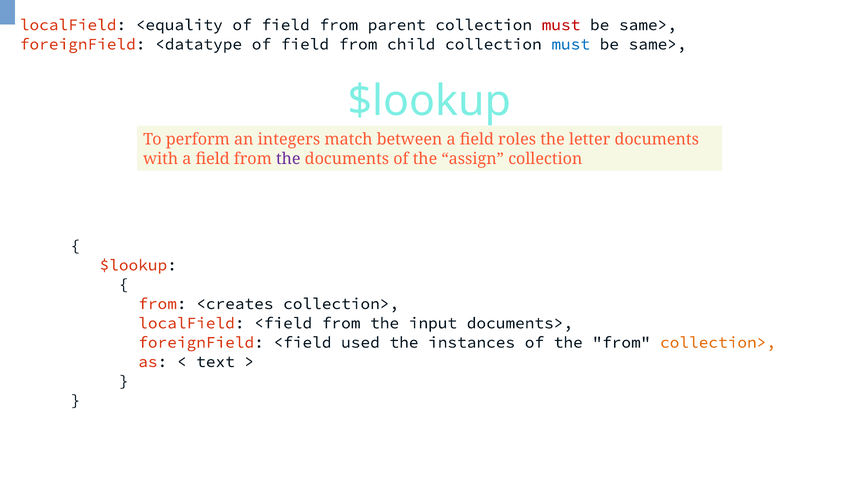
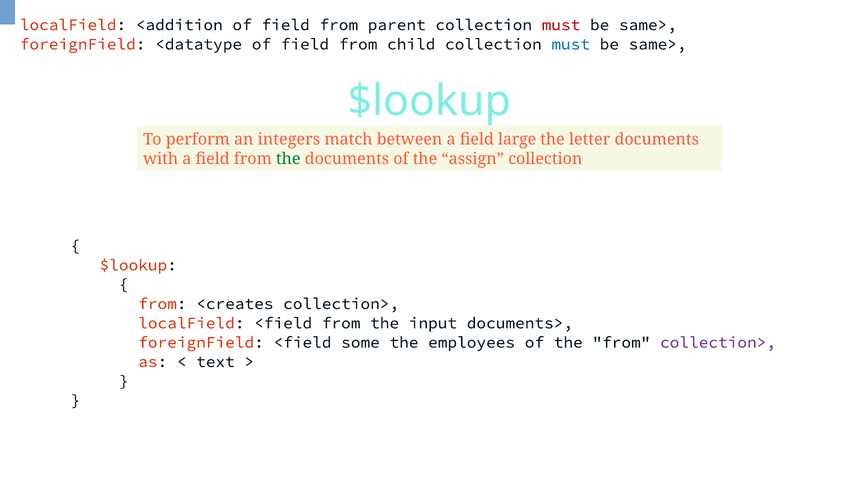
<equality: <equality -> <addition
roles: roles -> large
the at (288, 159) colour: purple -> green
used: used -> some
instances: instances -> employees
collection> at (718, 343) colour: orange -> purple
